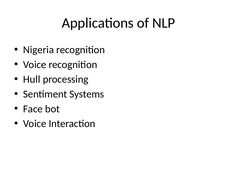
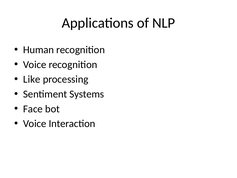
Nigeria: Nigeria -> Human
Hull: Hull -> Like
